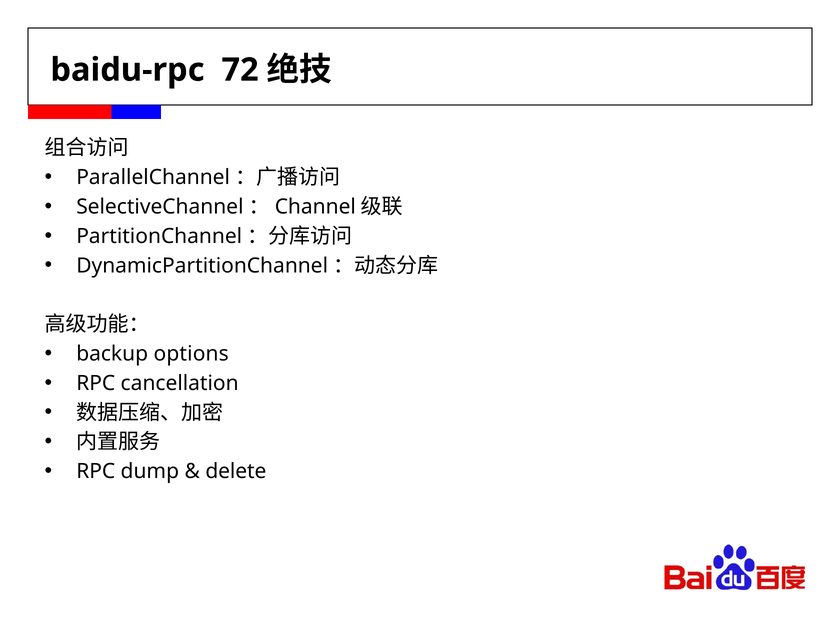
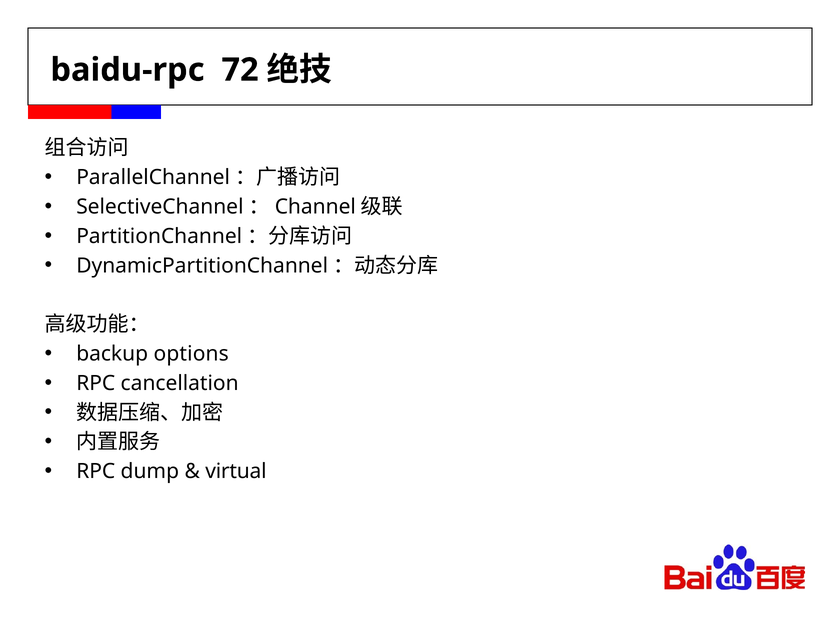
delete: delete -> virtual
